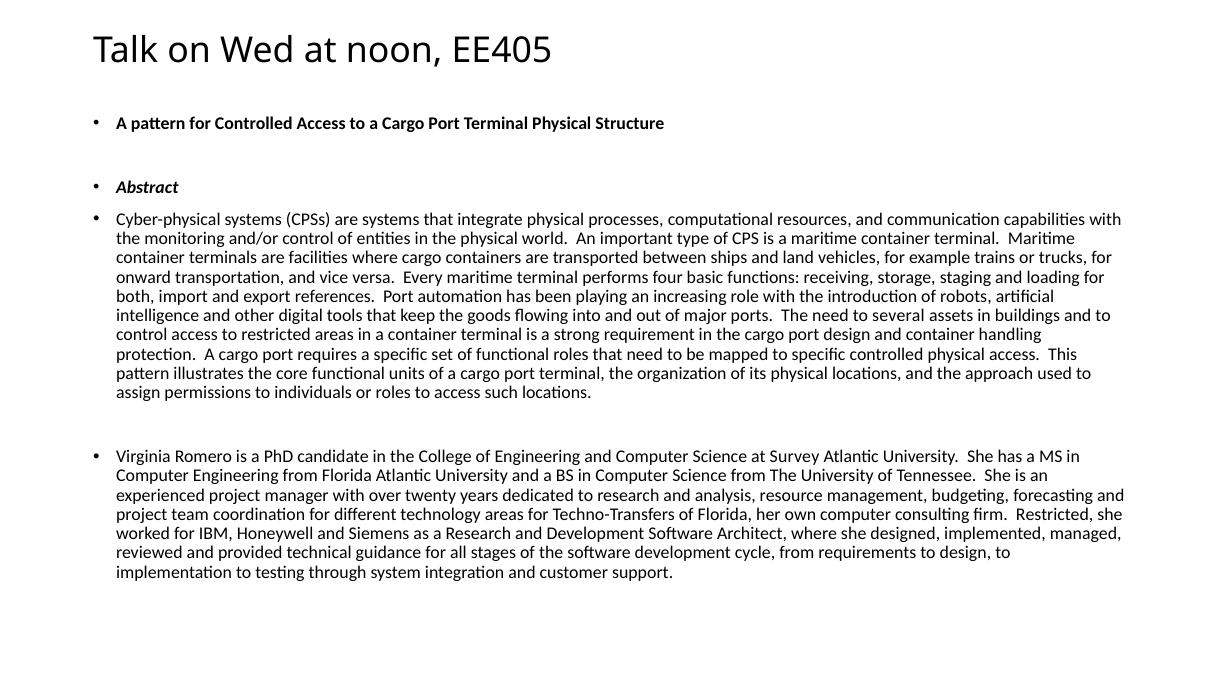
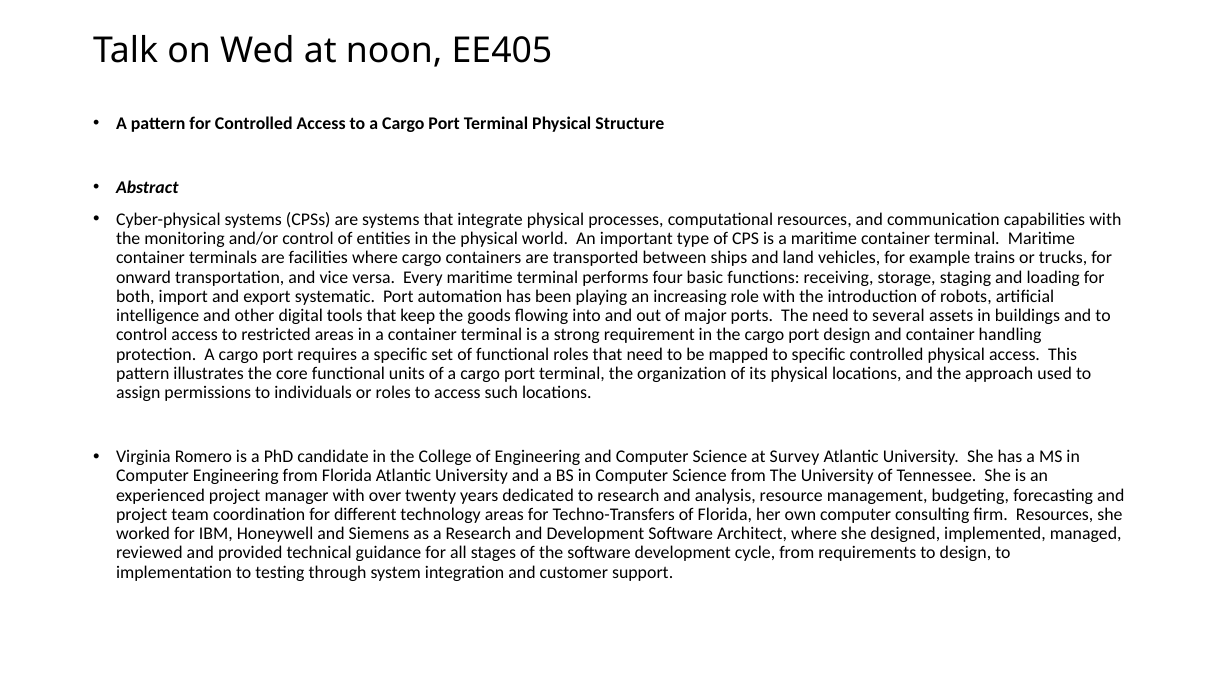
references: references -> systematic
firm Restricted: Restricted -> Resources
